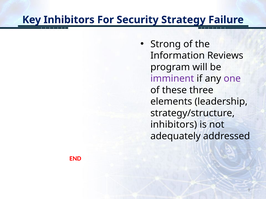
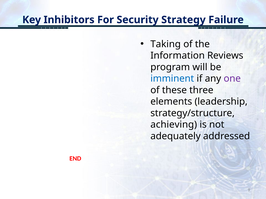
Strong: Strong -> Taking
imminent colour: purple -> blue
inhibitors at (174, 125): inhibitors -> achieving
